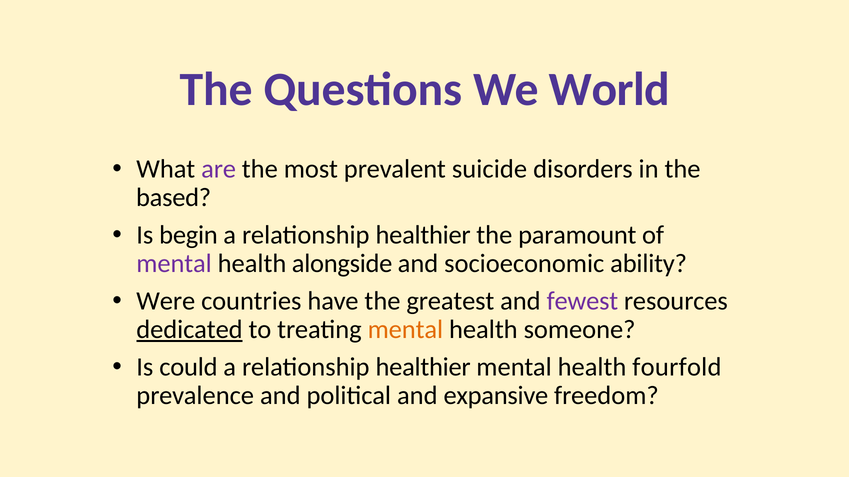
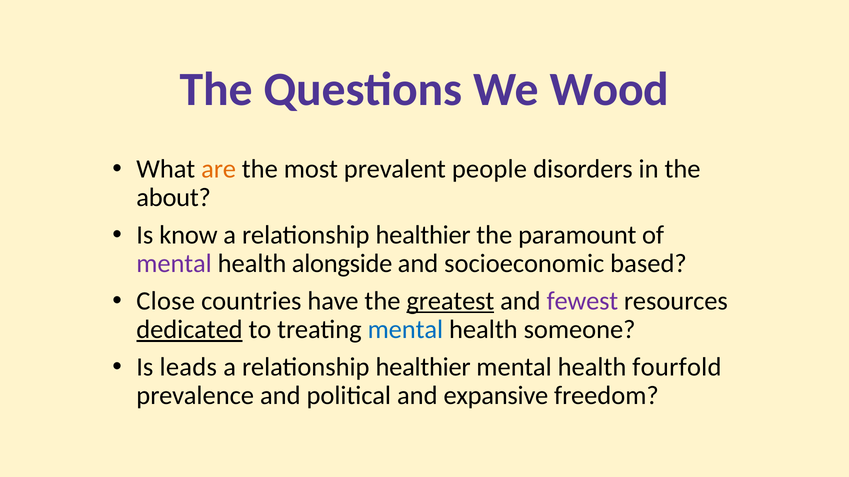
World: World -> Wood
are colour: purple -> orange
suicide: suicide -> people
based: based -> about
begin: begin -> know
ability: ability -> based
Were: Were -> Close
greatest underline: none -> present
mental at (405, 330) colour: orange -> blue
could: could -> leads
